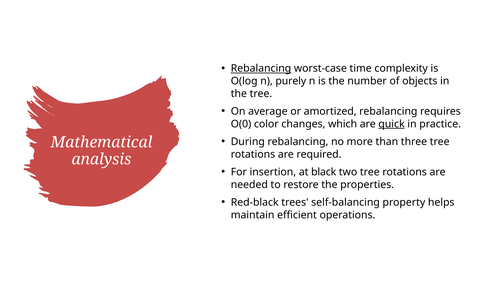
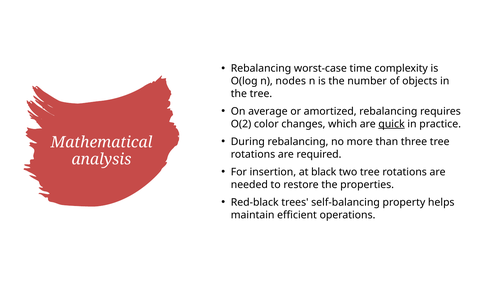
Rebalancing at (261, 69) underline: present -> none
purely: purely -> nodes
O(0: O(0 -> O(2
